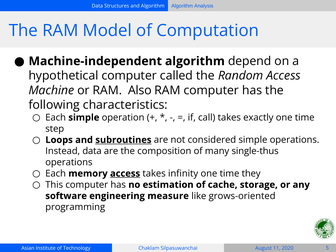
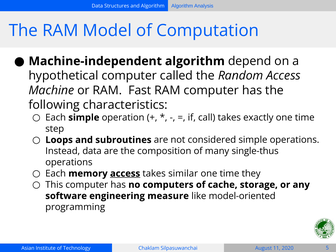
Also: Also -> Fast
subroutines underline: present -> none
infinity: infinity -> similar
estimation: estimation -> computers
grows-oriented: grows-oriented -> model-oriented
